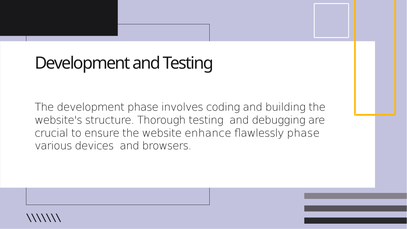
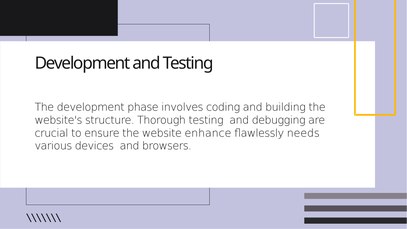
ﬂawlessly phase: phase -> needs
